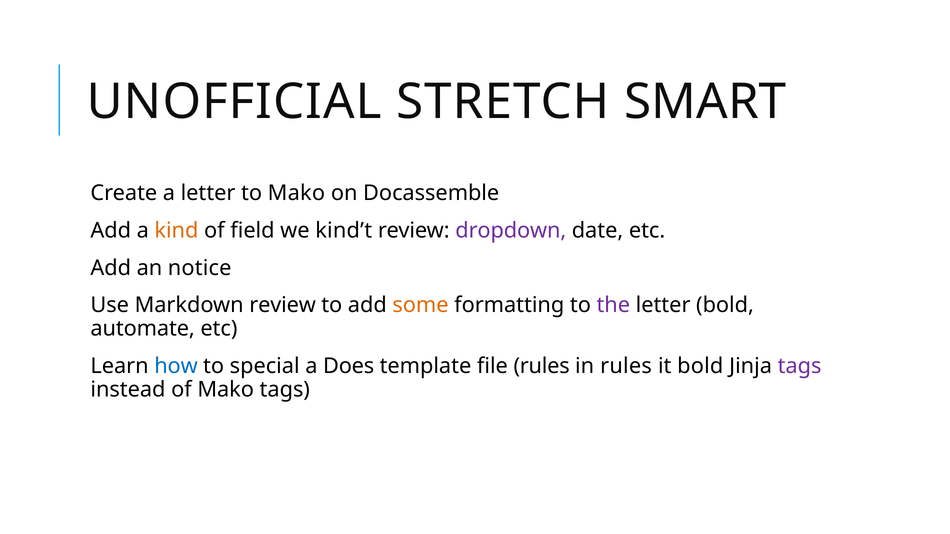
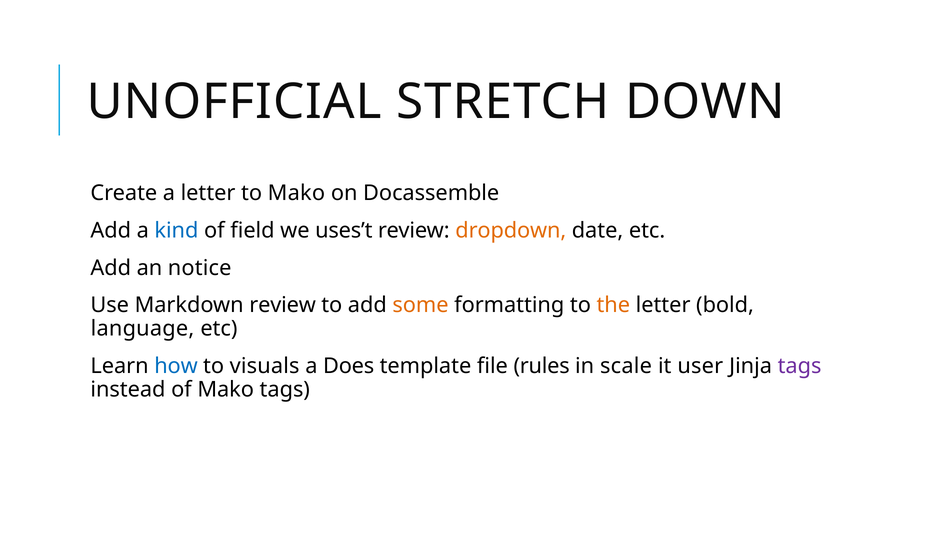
SMART: SMART -> DOWN
kind colour: orange -> blue
kind’t: kind’t -> uses’t
dropdown colour: purple -> orange
the colour: purple -> orange
automate: automate -> language
special: special -> visuals
in rules: rules -> scale
it bold: bold -> user
